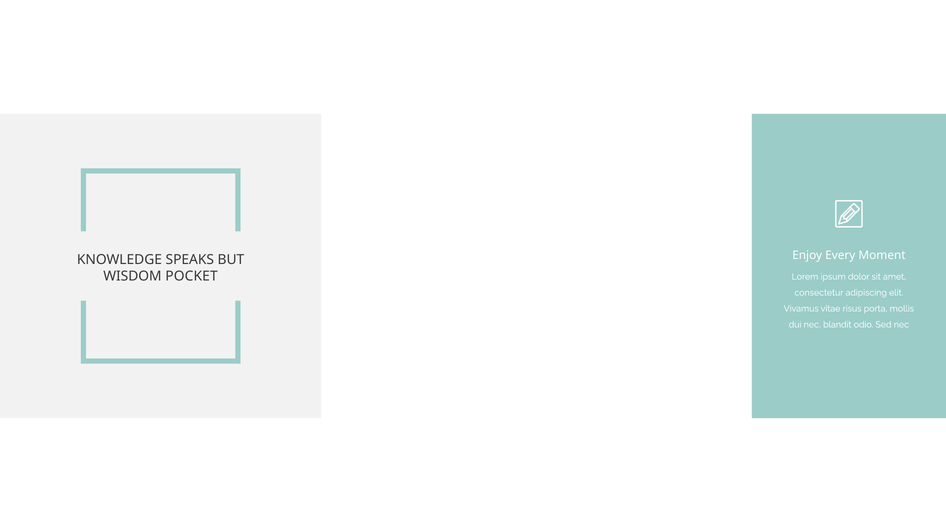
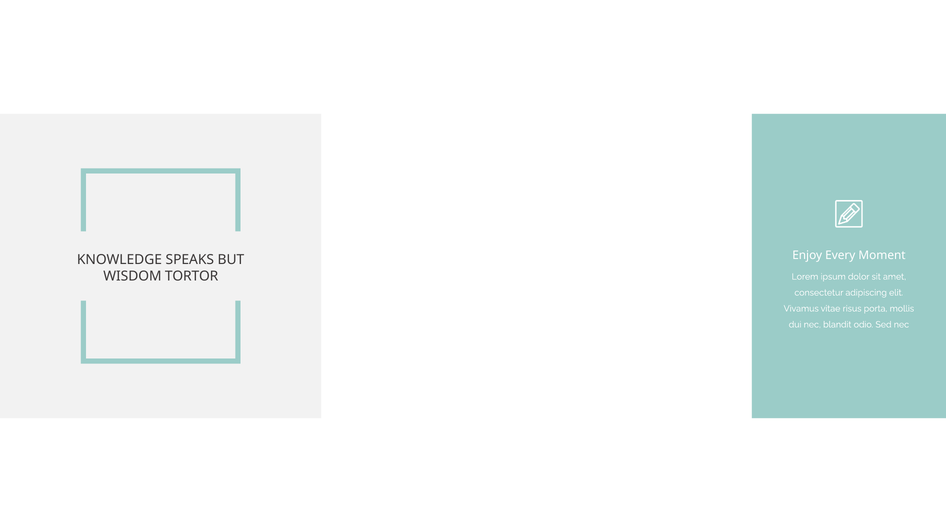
POCKET: POCKET -> TORTOR
